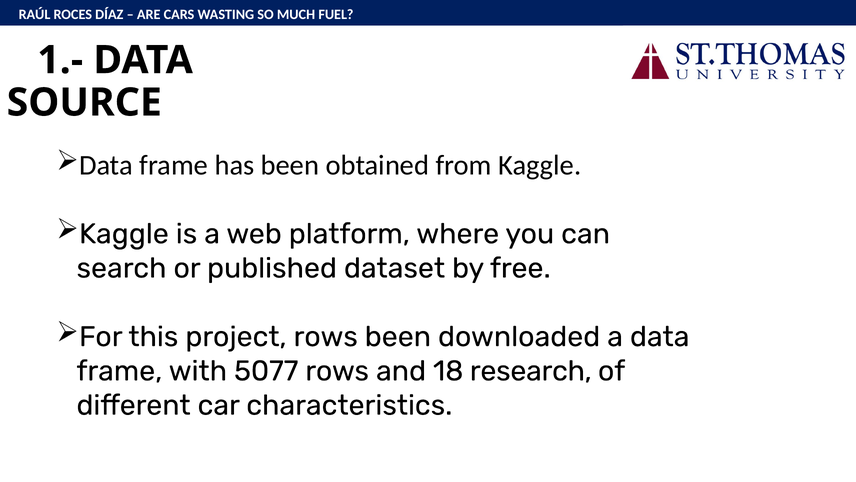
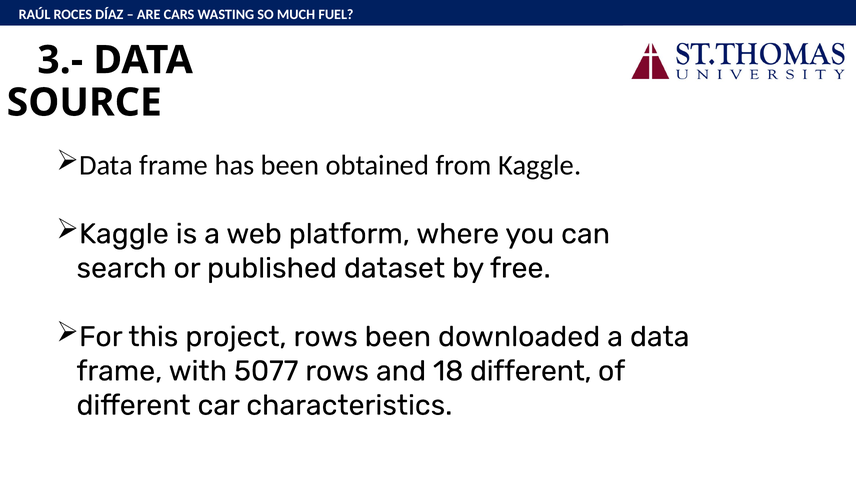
1.-: 1.- -> 3.-
18 research: research -> different
